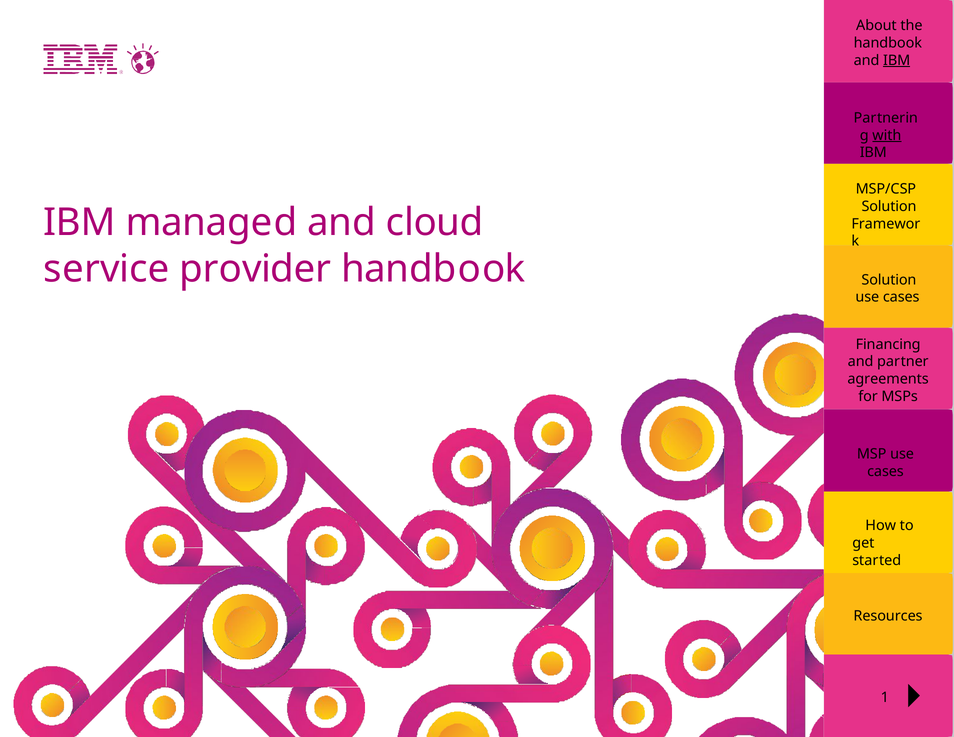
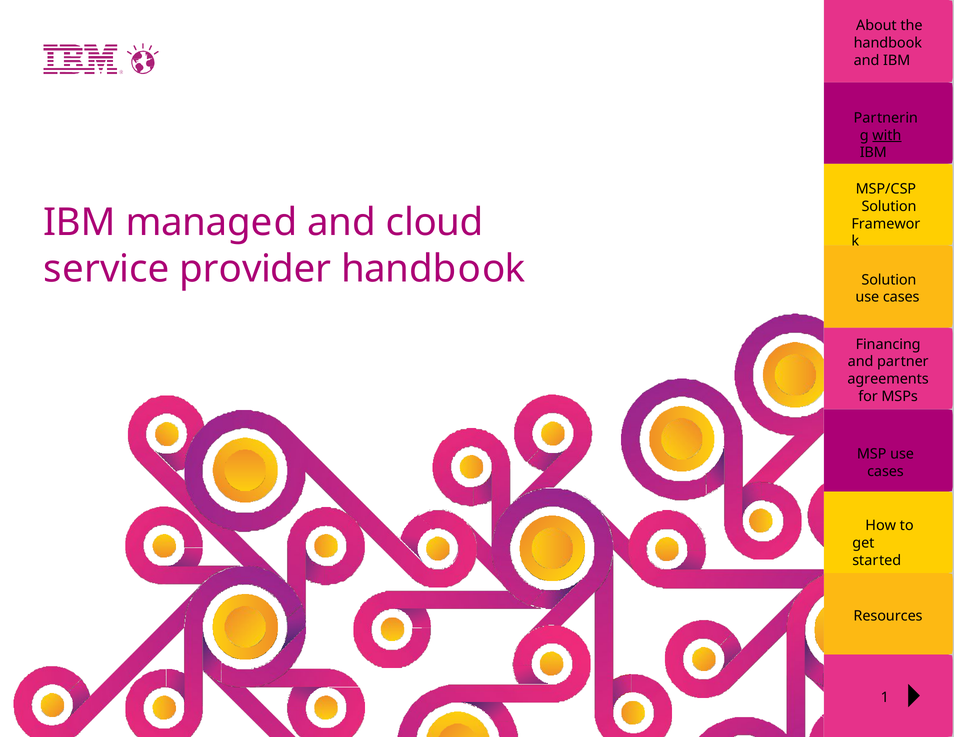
IBM at (897, 60) underline: present -> none
